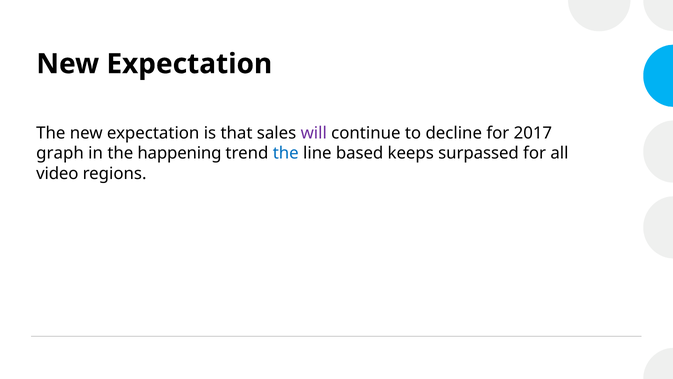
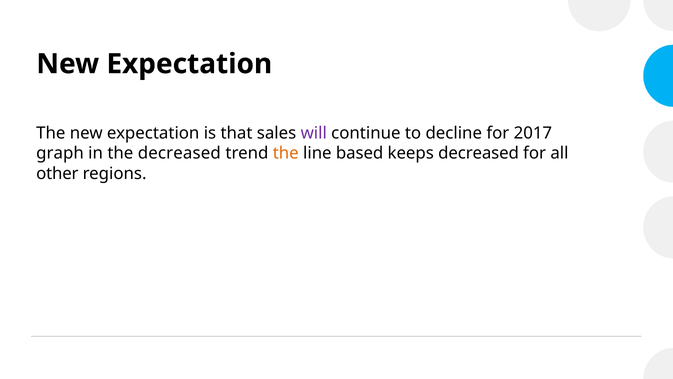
the happening: happening -> decreased
the at (286, 153) colour: blue -> orange
keeps surpassed: surpassed -> decreased
video: video -> other
